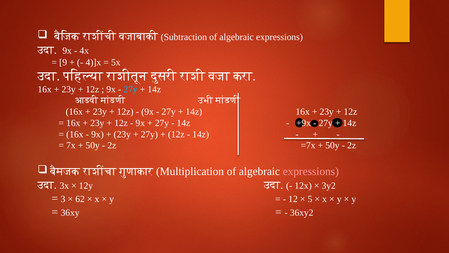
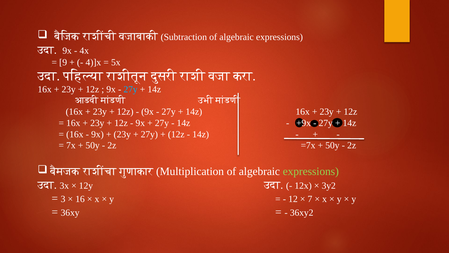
expressions at (311, 171) colour: pink -> light green
62: 62 -> 16
5: 5 -> 7
